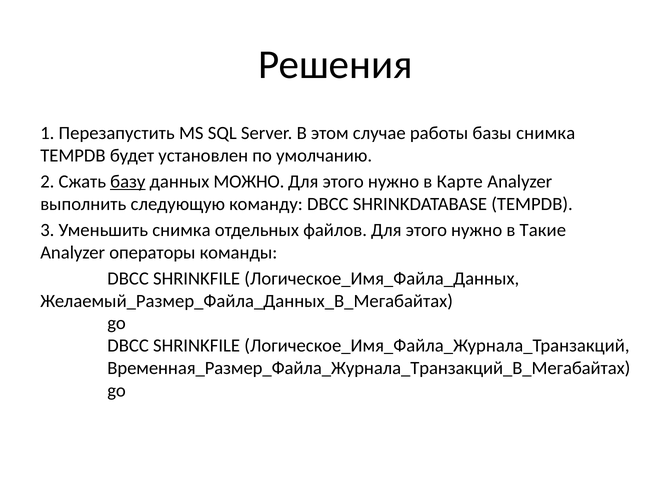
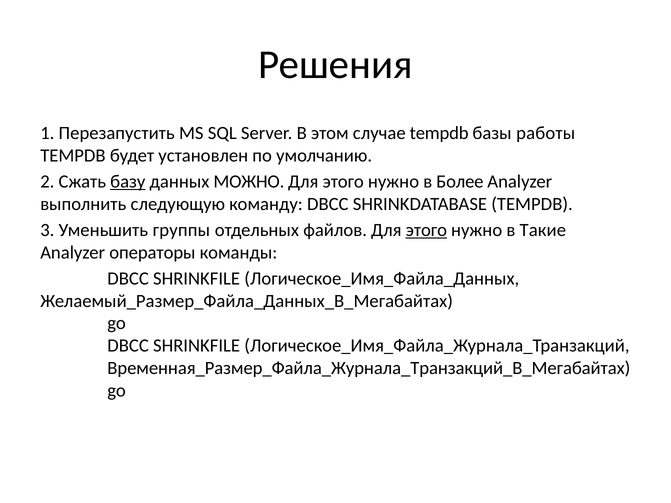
случае работы: работы -> tempdb
базы снимка: снимка -> работы
Карте: Карте -> Более
Уменьшить снимка: снимка -> группы
этого at (426, 230) underline: none -> present
